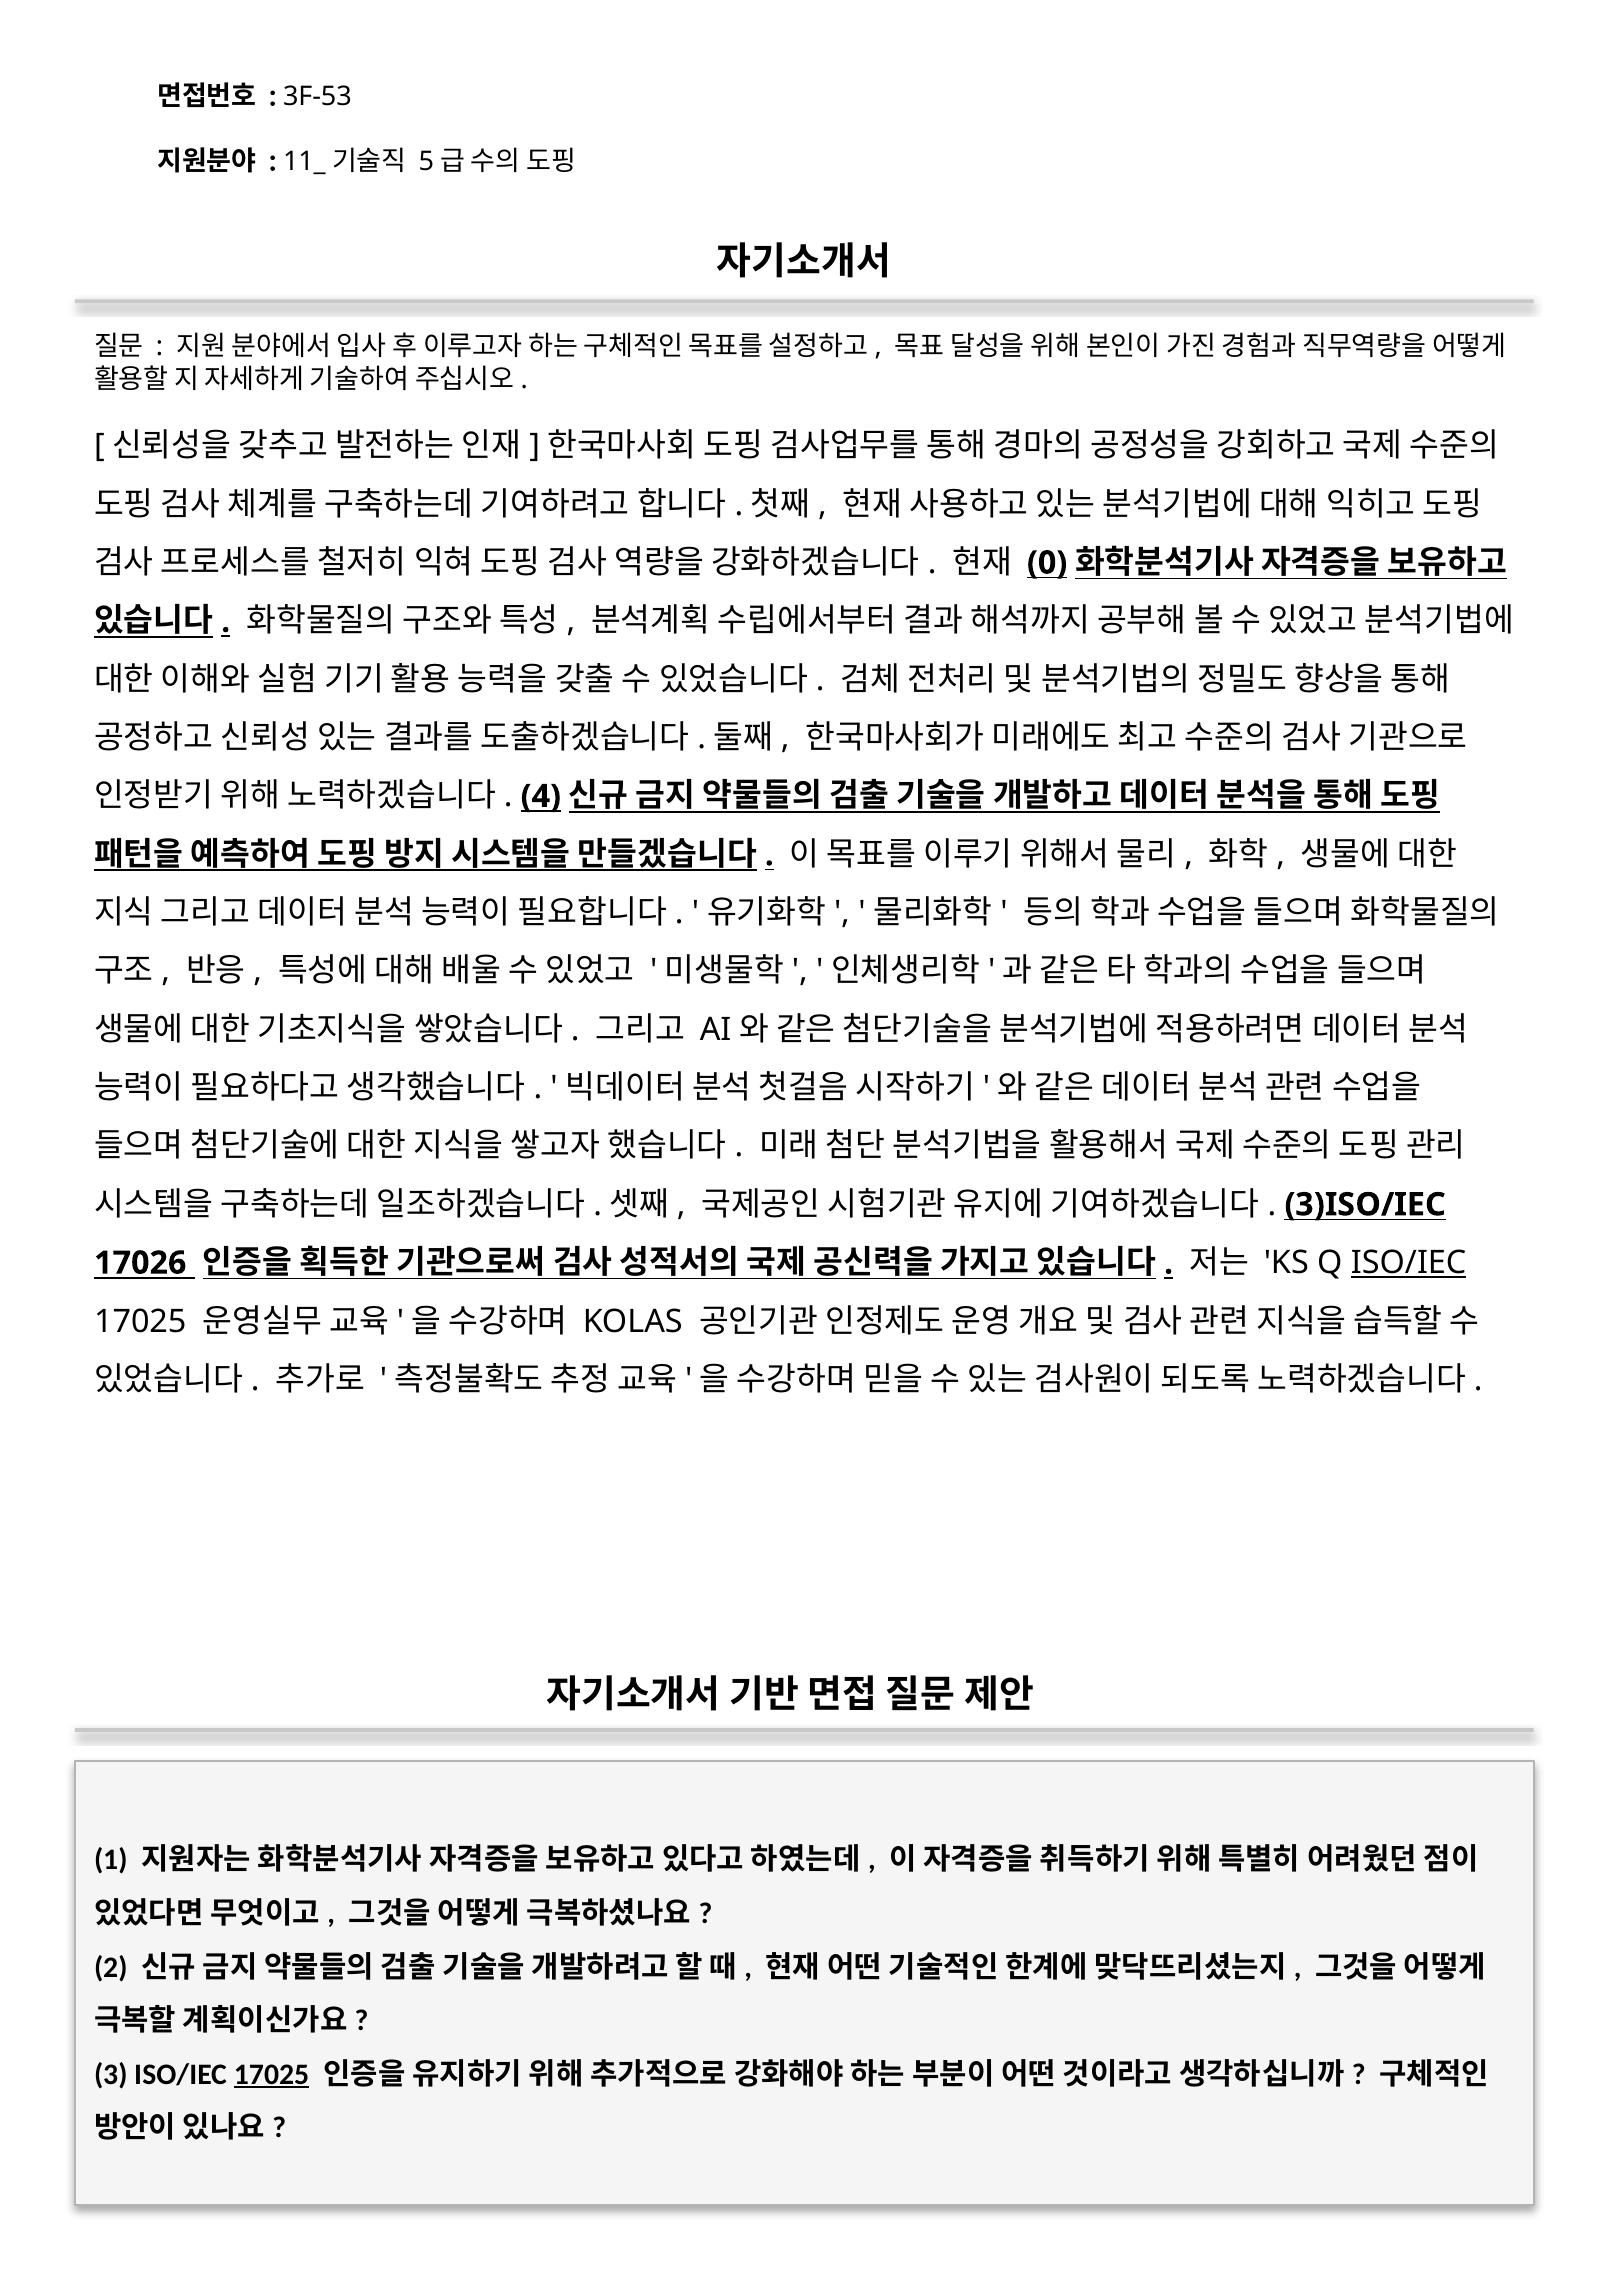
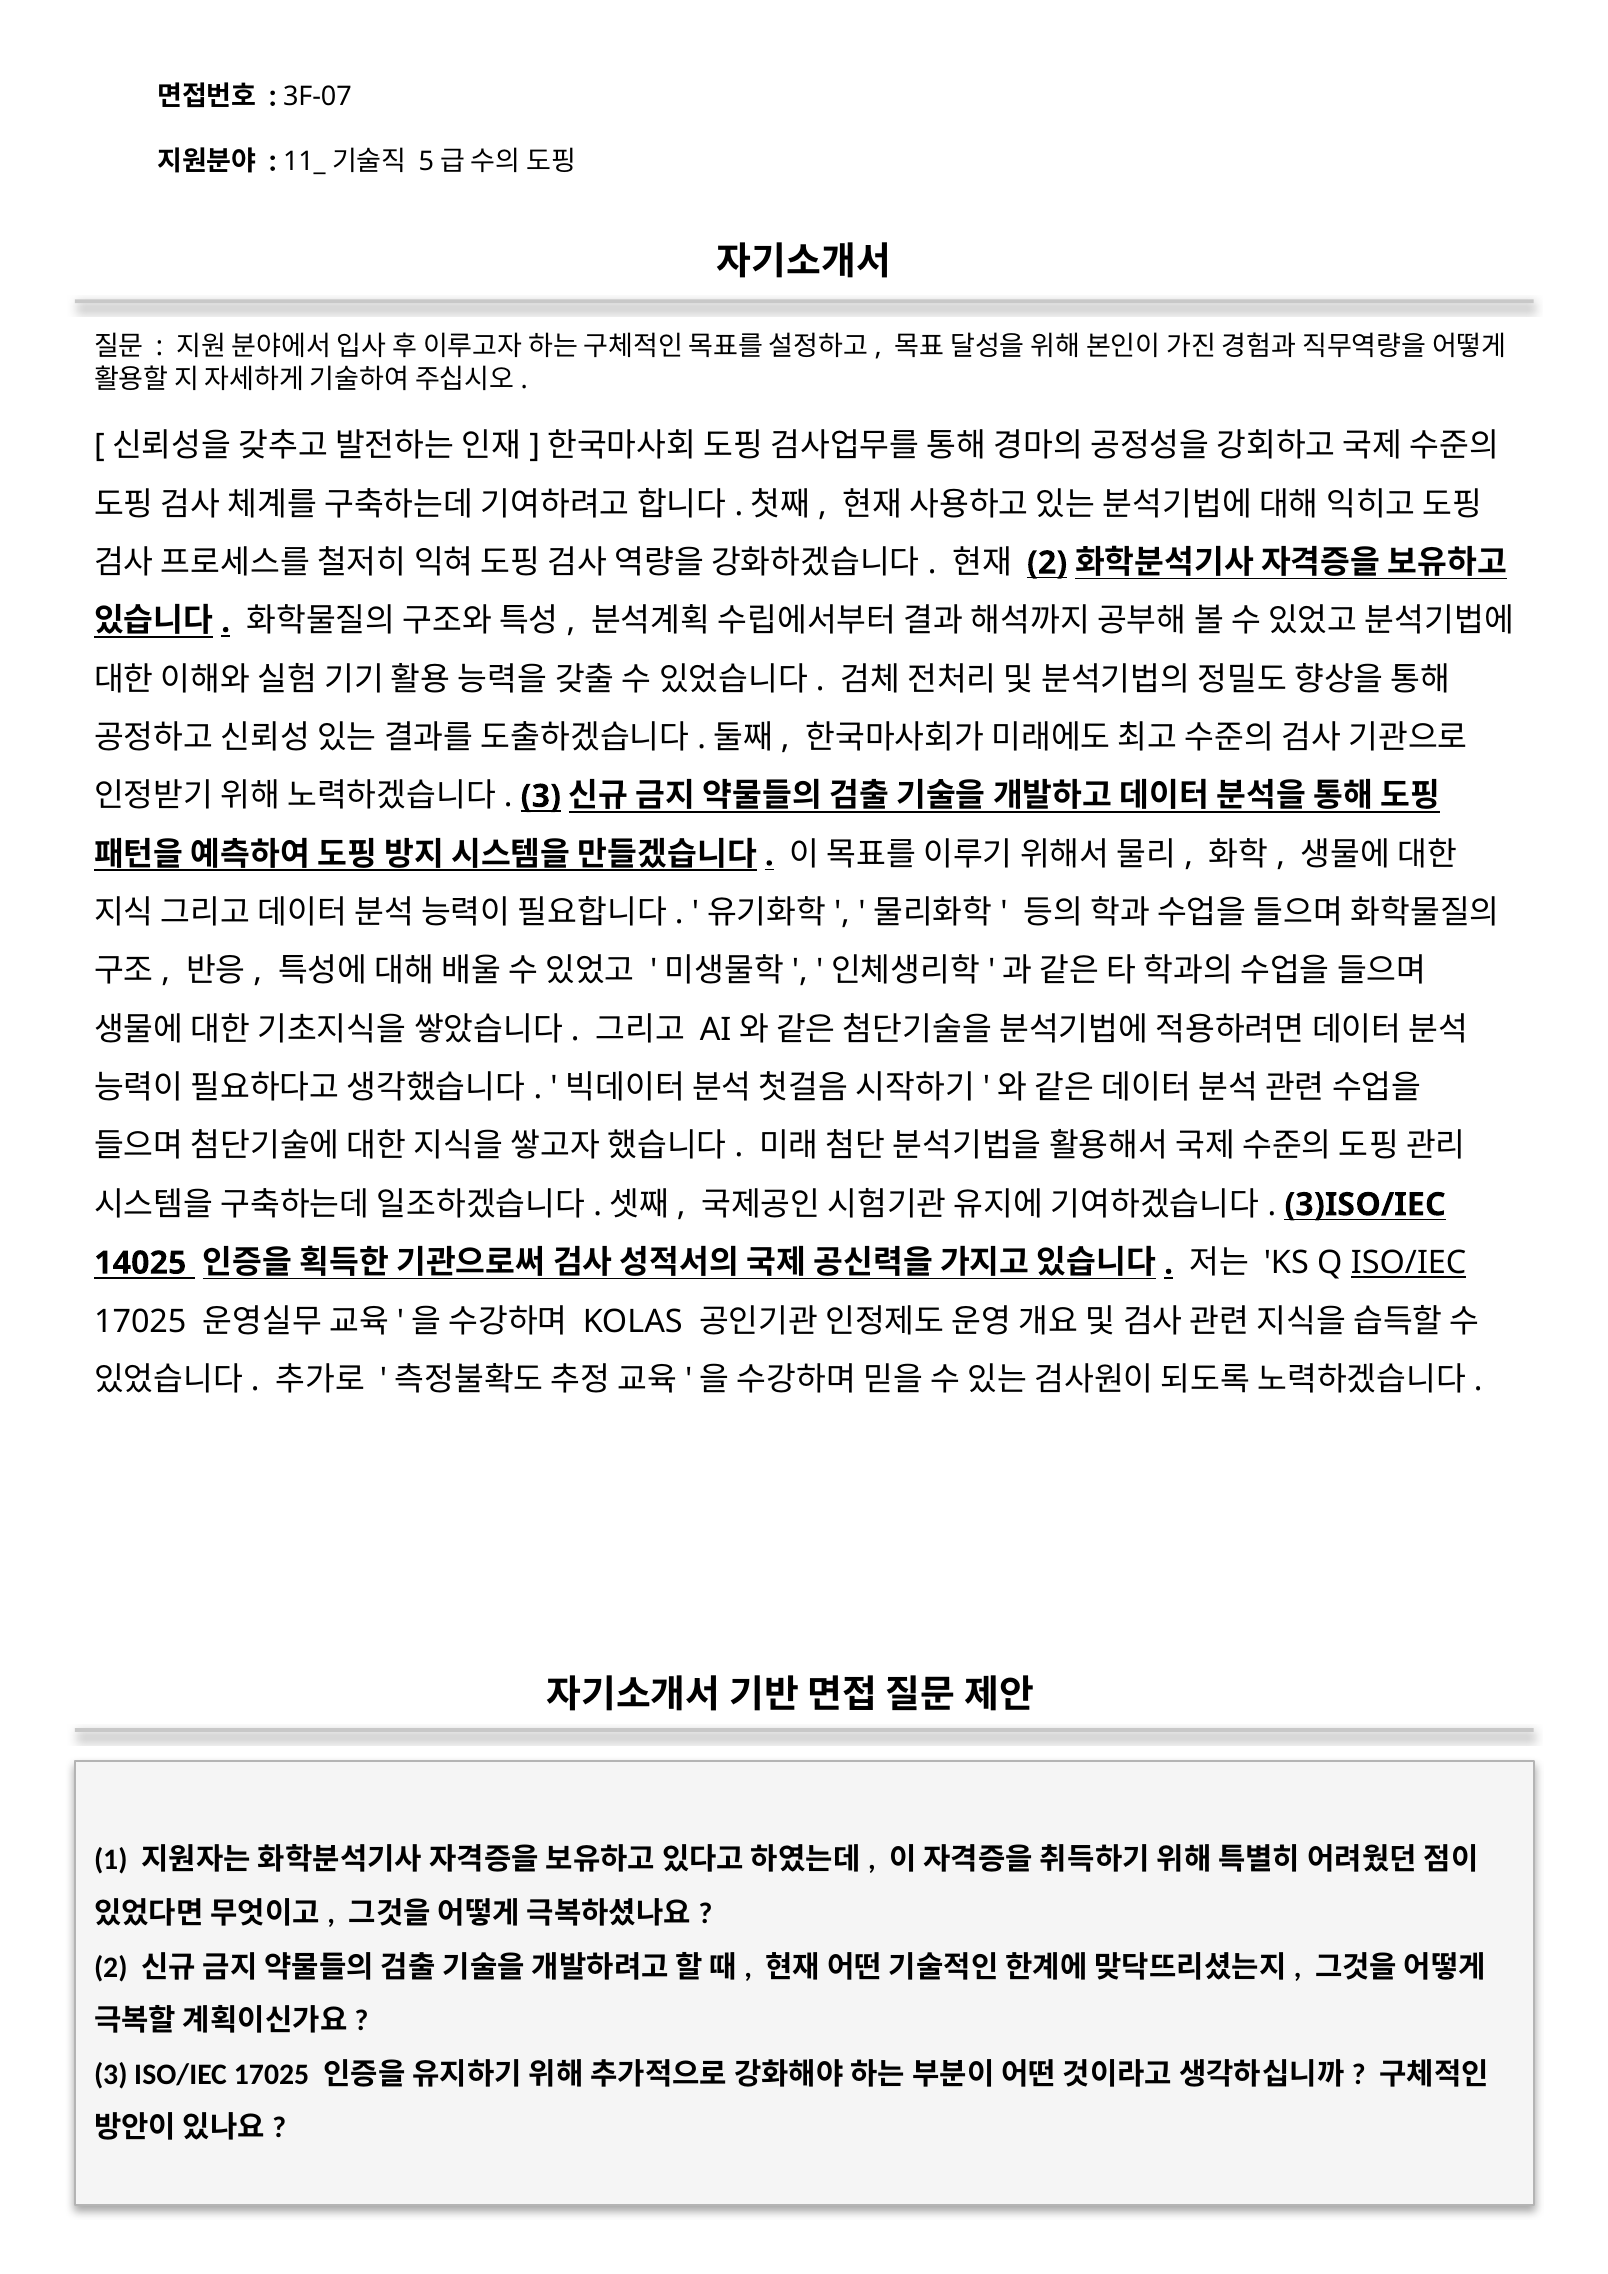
3F-53: 3F-53 -> 3F-07
0 at (1047, 563): 0 -> 2
4 at (541, 796): 4 -> 3
17026: 17026 -> 14025
17025 at (272, 2074) underline: present -> none
